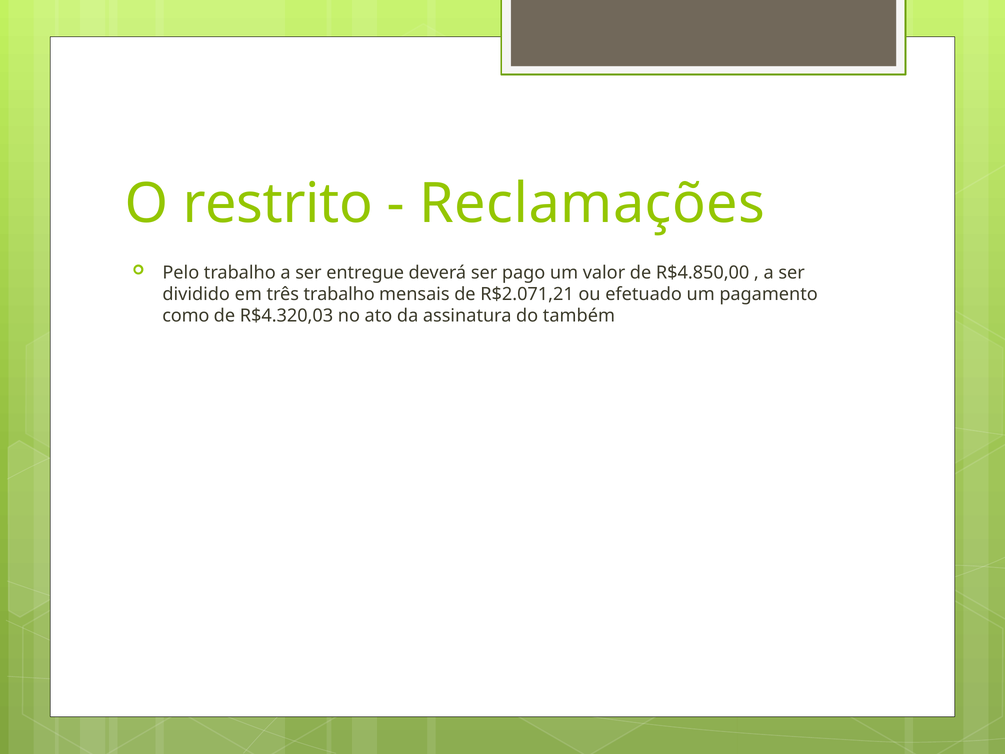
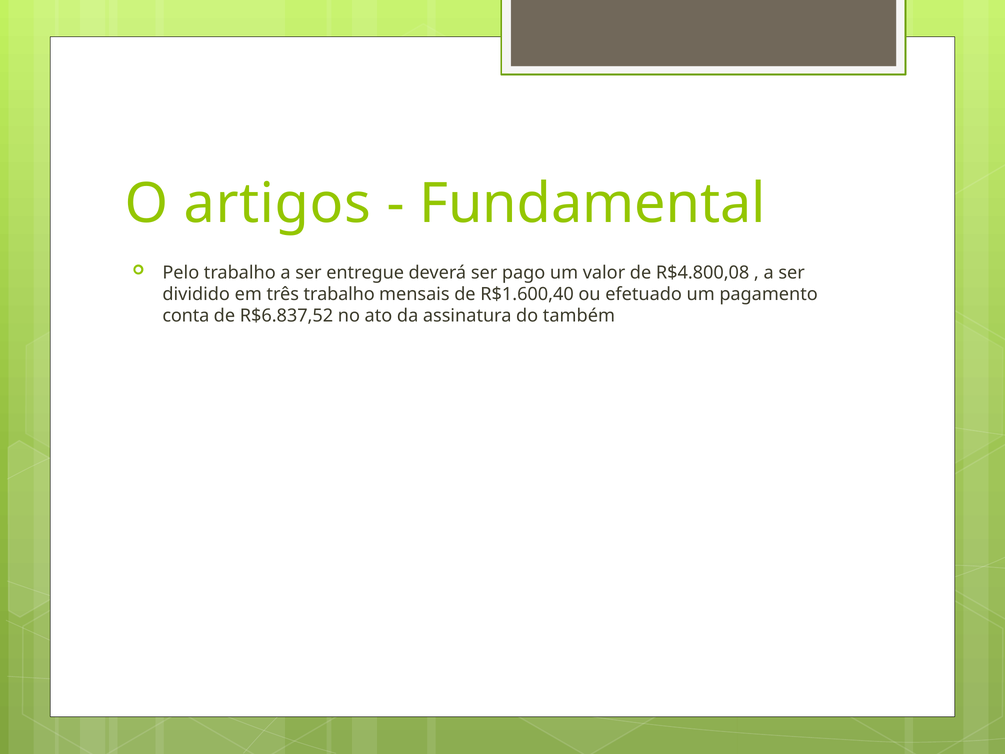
restrito: restrito -> artigos
Reclamações: Reclamações -> Fundamental
R$4.850,00: R$4.850,00 -> R$4.800,08
R$2.071,21: R$2.071,21 -> R$1.600,40
como: como -> conta
R$4.320,03: R$4.320,03 -> R$6.837,52
